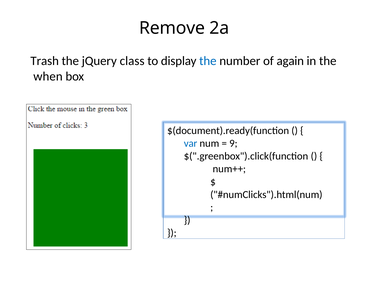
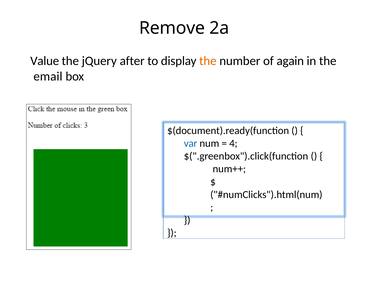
Trash: Trash -> Value
class: class -> after
the at (208, 61) colour: blue -> orange
when: when -> email
9: 9 -> 4
